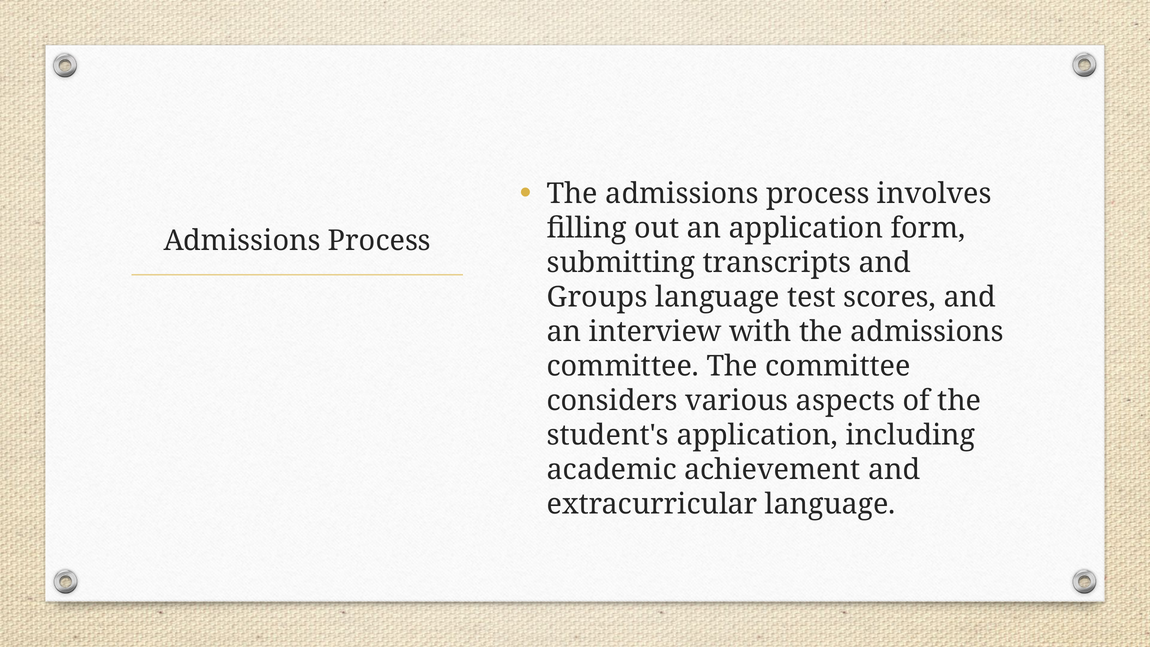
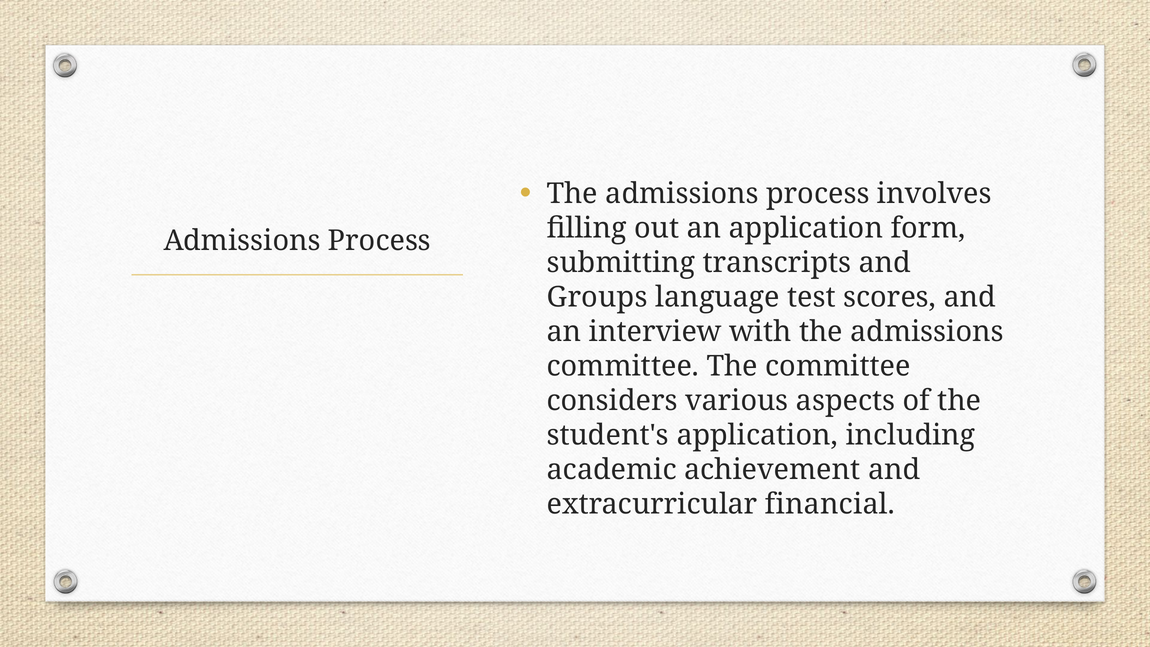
extracurricular language: language -> financial
